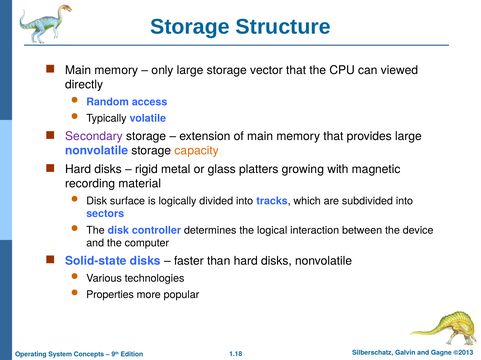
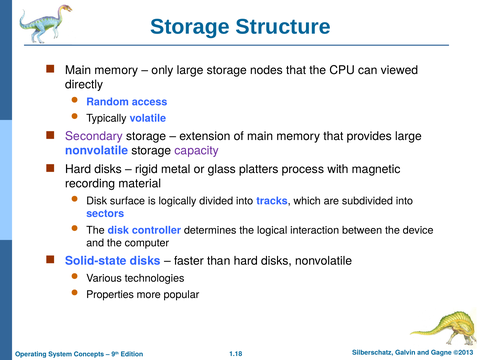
vector: vector -> nodes
capacity colour: orange -> purple
growing: growing -> process
